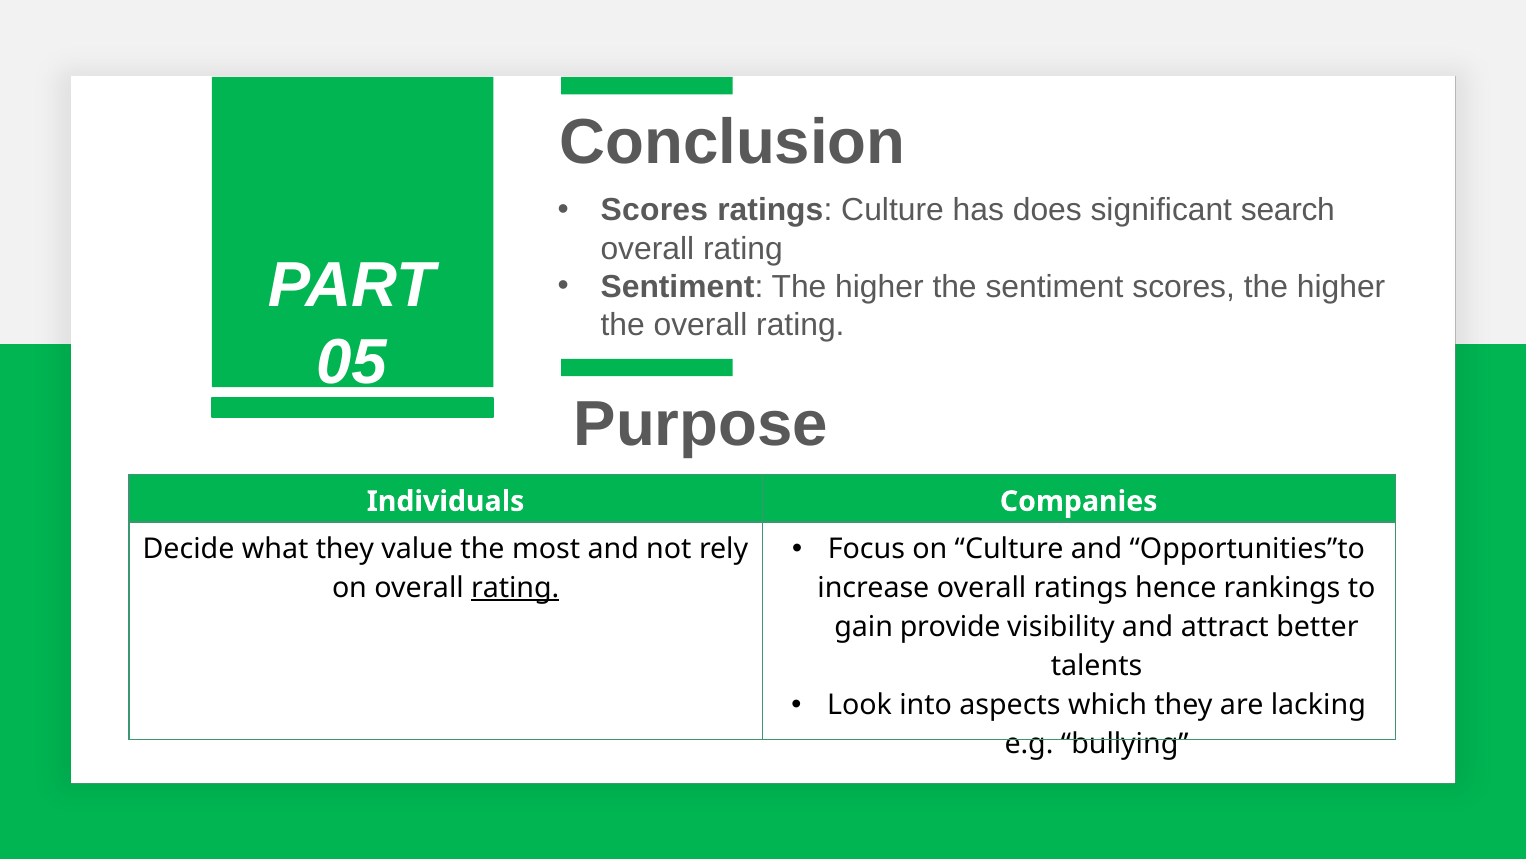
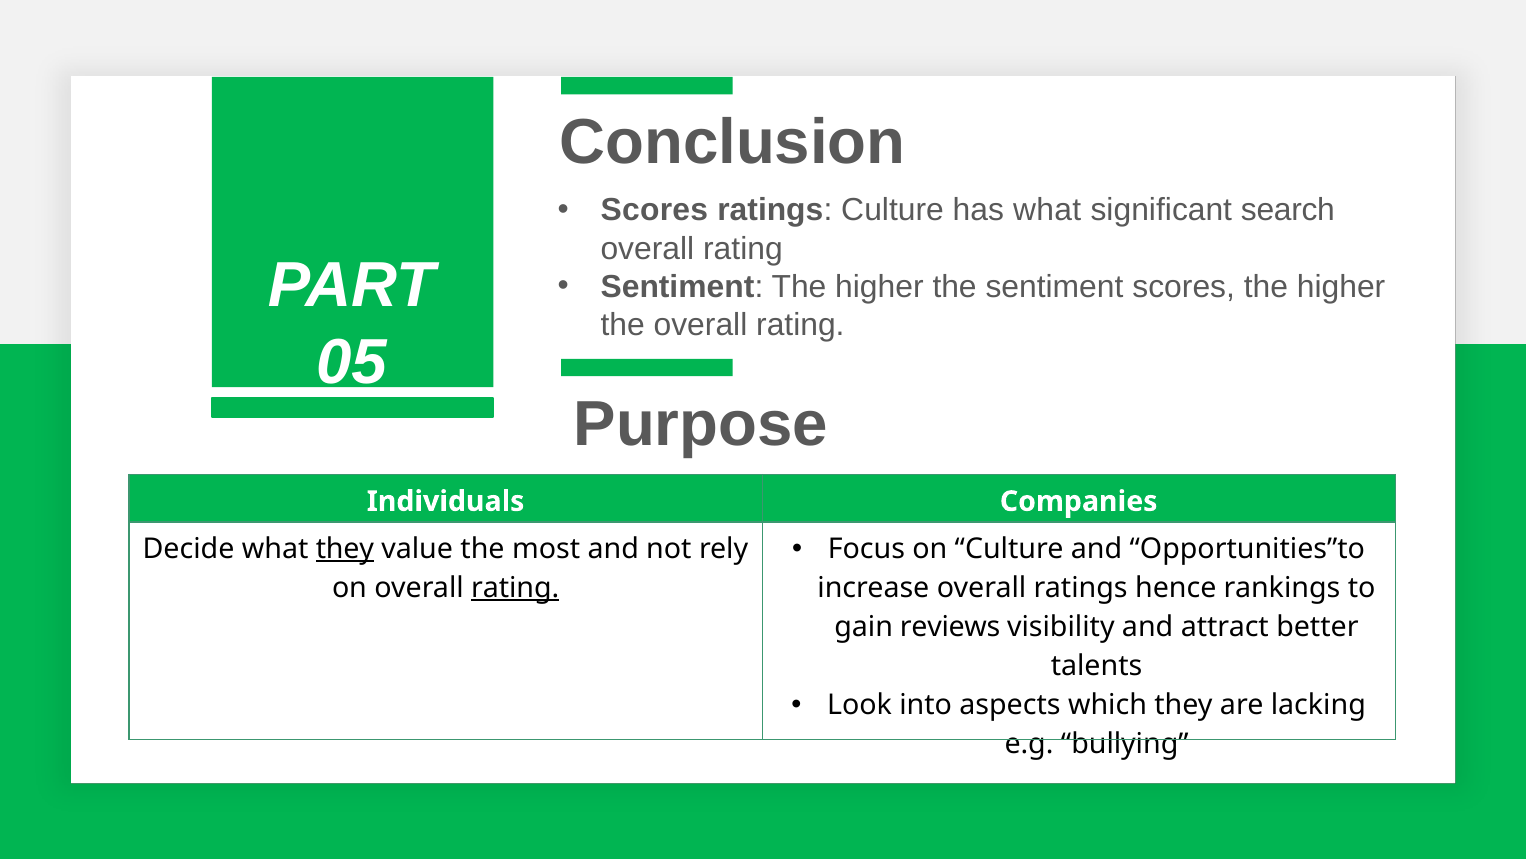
has does: does -> what
they at (345, 548) underline: none -> present
provide: provide -> reviews
